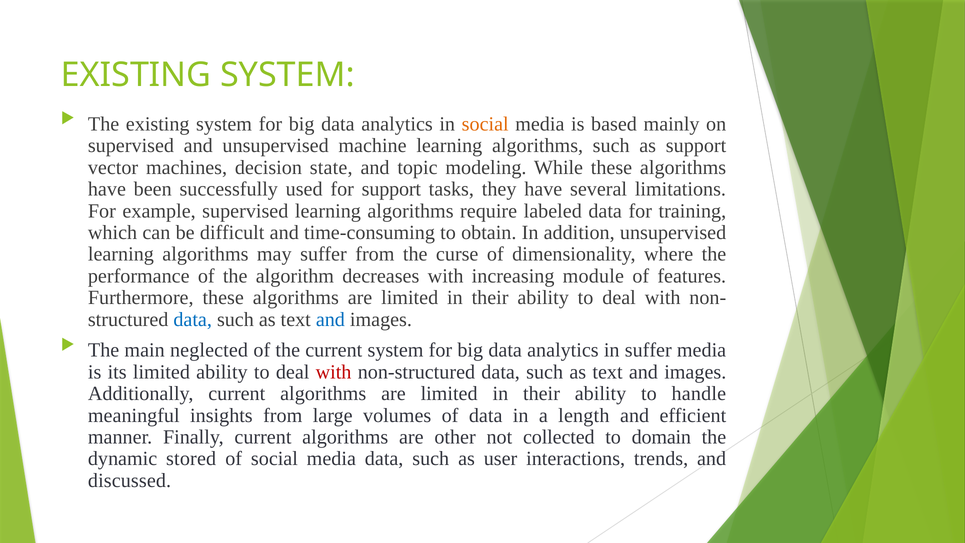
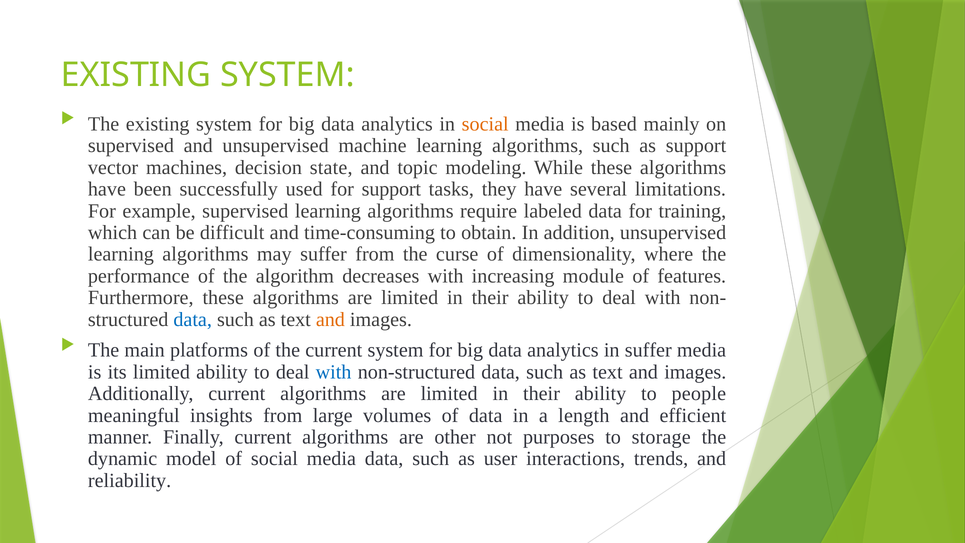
and at (330, 319) colour: blue -> orange
neglected: neglected -> platforms
with at (334, 372) colour: red -> blue
handle: handle -> people
collected: collected -> purposes
domain: domain -> storage
stored: stored -> model
discussed: discussed -> reliability
